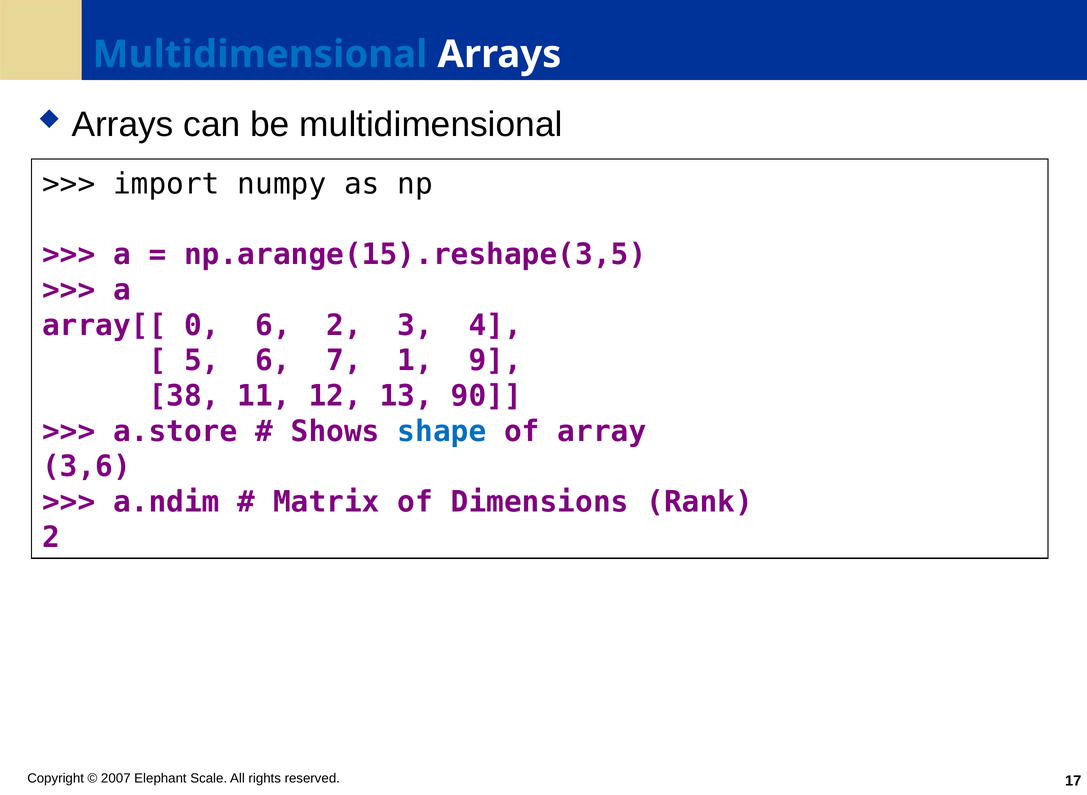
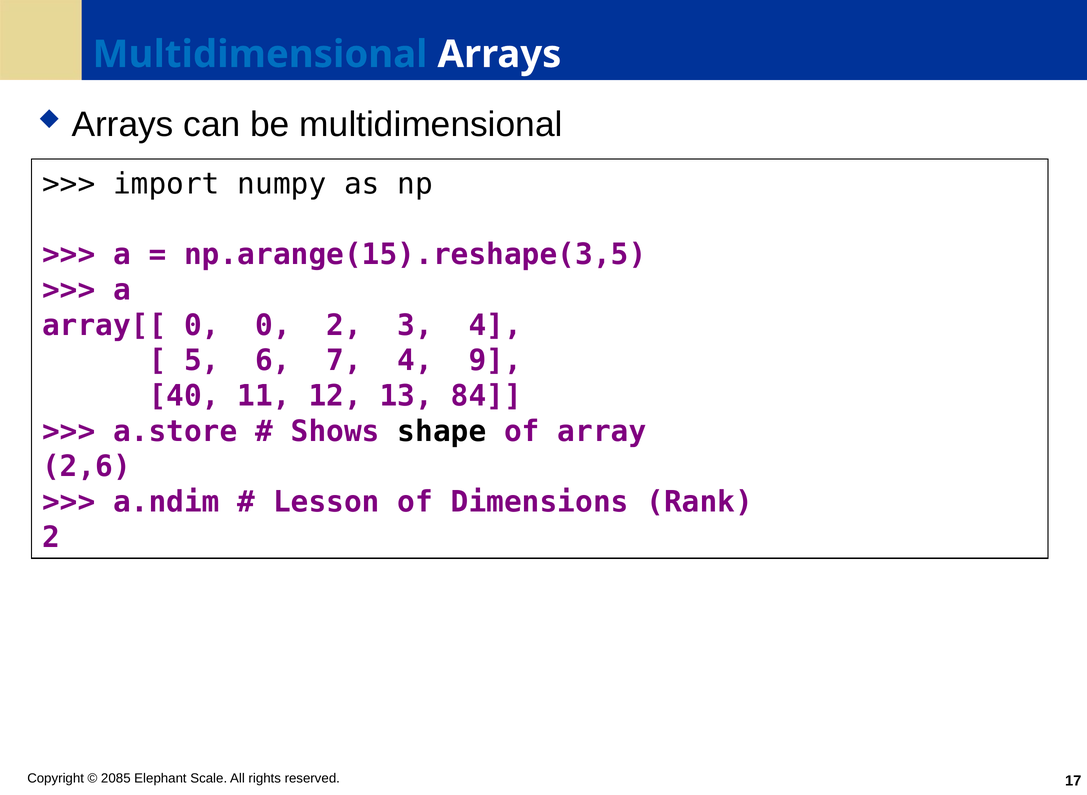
0 6: 6 -> 0
7 1: 1 -> 4
38: 38 -> 40
90: 90 -> 84
shape colour: blue -> black
3,6: 3,6 -> 2,6
Matrix: Matrix -> Lesson
2007: 2007 -> 2085
